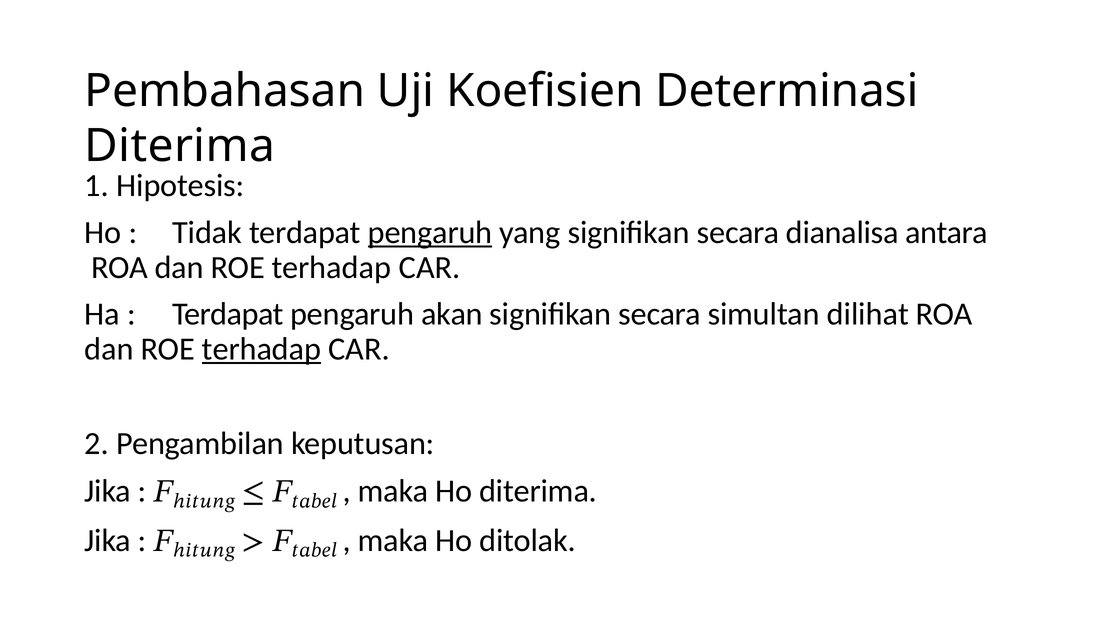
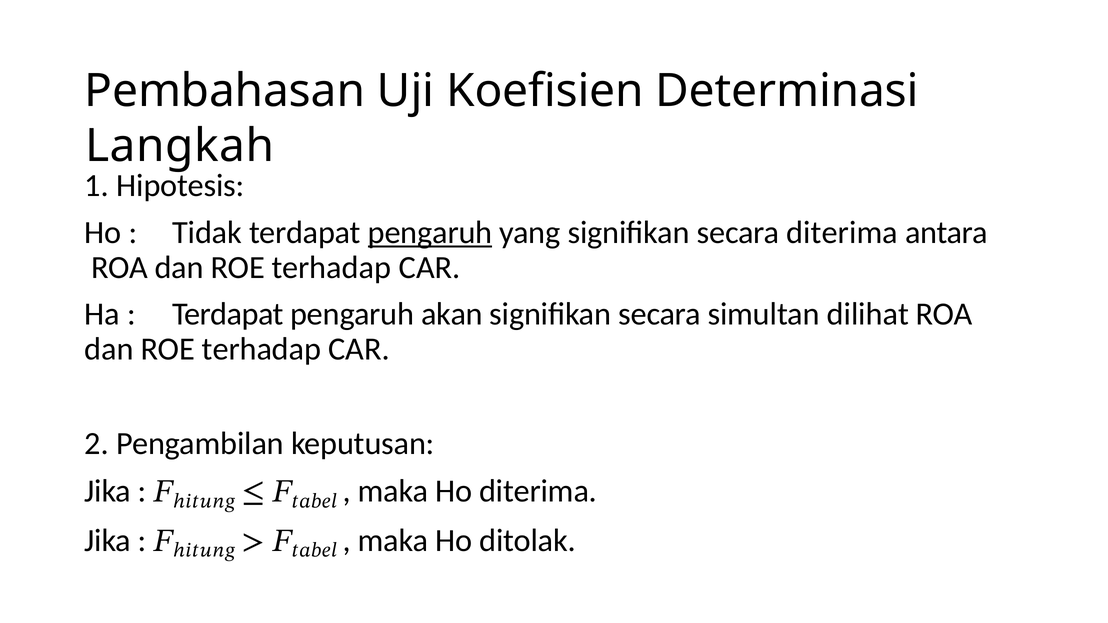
Diterima at (180, 146): Diterima -> Langkah
secara dianalisa: dianalisa -> diterima
terhadap at (262, 349) underline: present -> none
